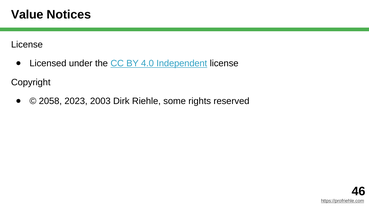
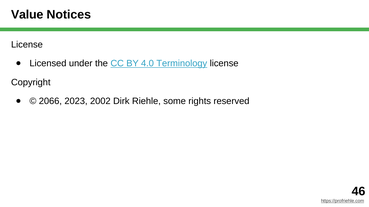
Independent: Independent -> Terminology
2058: 2058 -> 2066
2003: 2003 -> 2002
